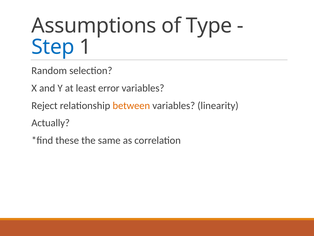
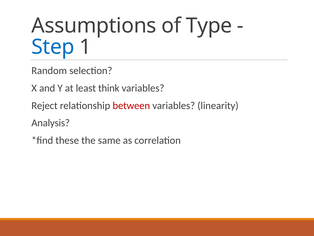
error: error -> think
between colour: orange -> red
Actually: Actually -> Analysis
